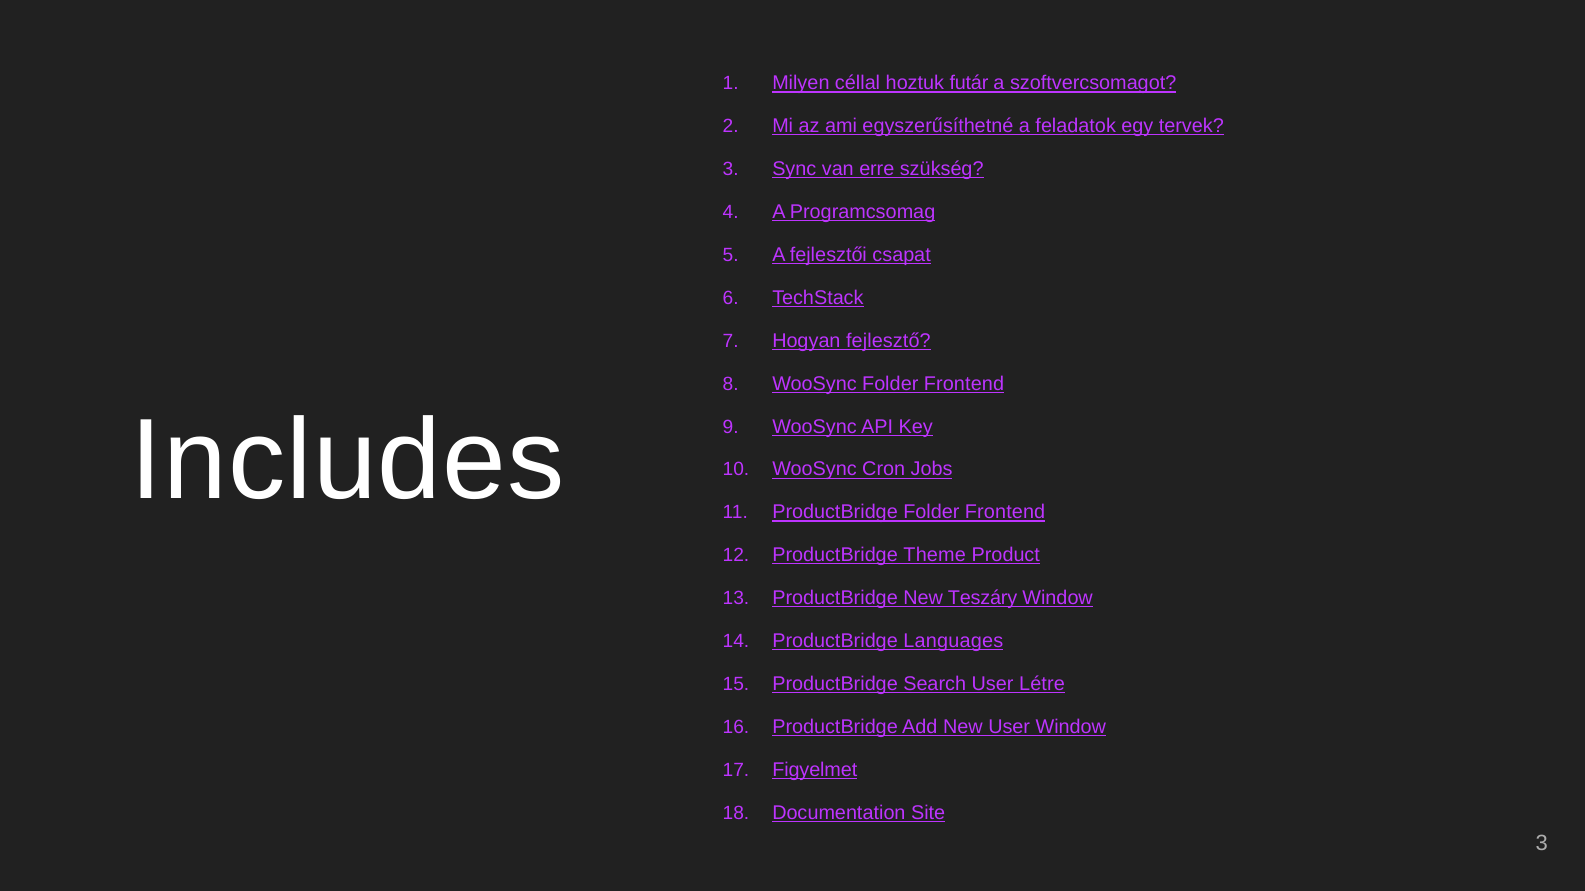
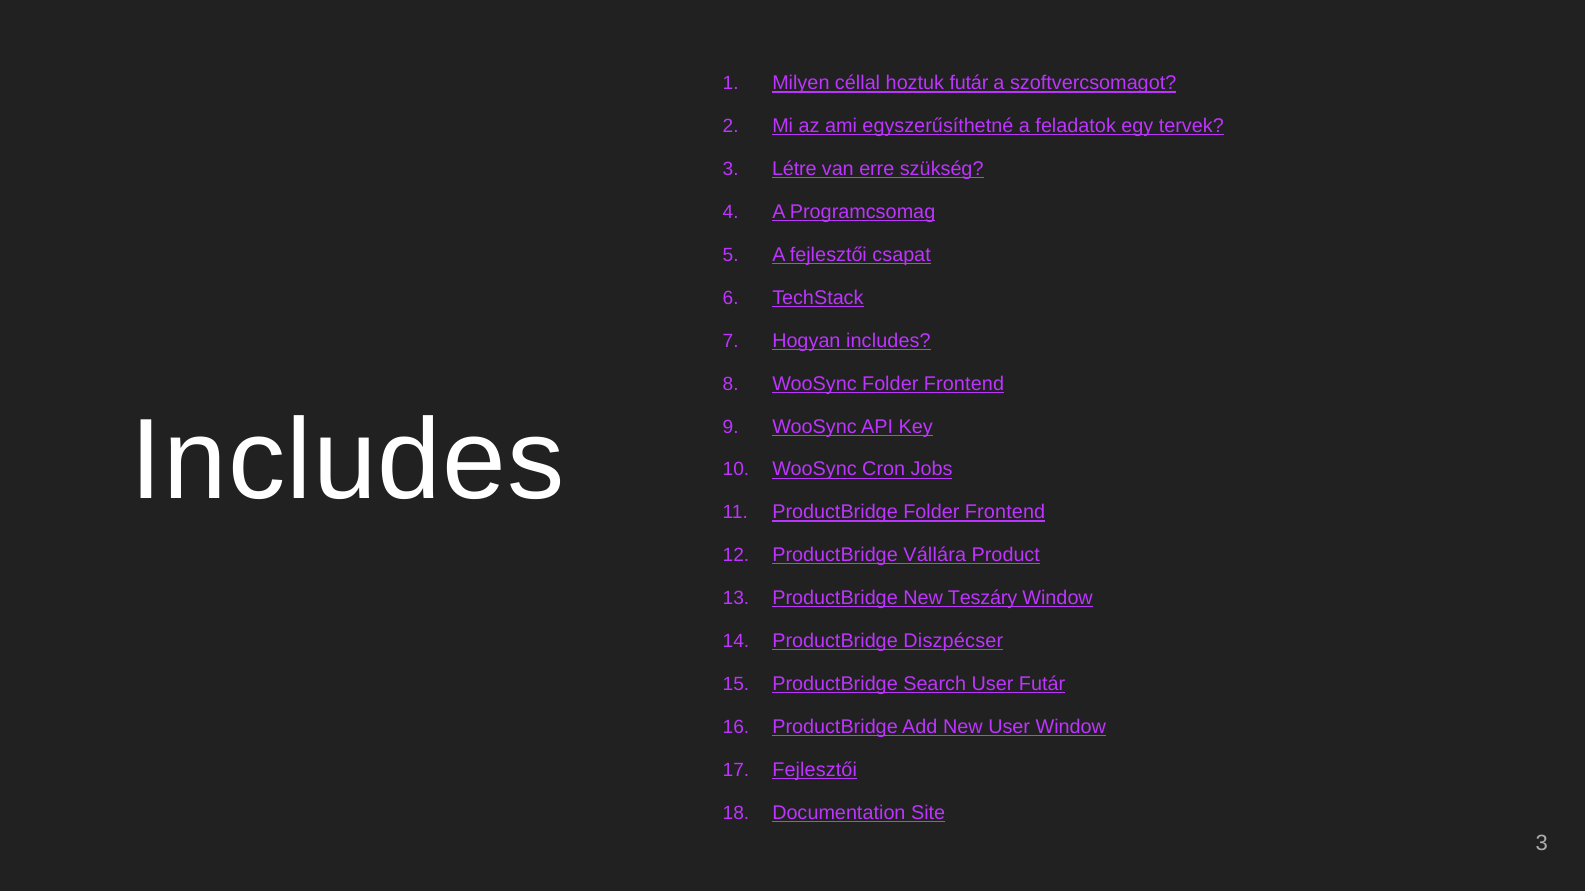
Sync: Sync -> Létre
Hogyan fejlesztő: fejlesztő -> includes
Theme: Theme -> Vállára
Languages: Languages -> Diszpécser
User Létre: Létre -> Futár
Figyelmet at (815, 770): Figyelmet -> Fejlesztői
